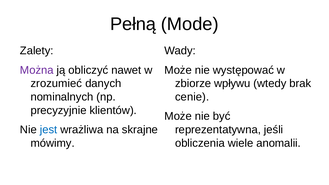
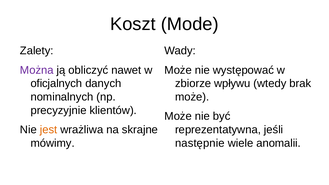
Pełną: Pełną -> Koszt
zrozumieć: zrozumieć -> oficjalnych
cenie at (192, 97): cenie -> może
jest colour: blue -> orange
obliczenia: obliczenia -> następnie
